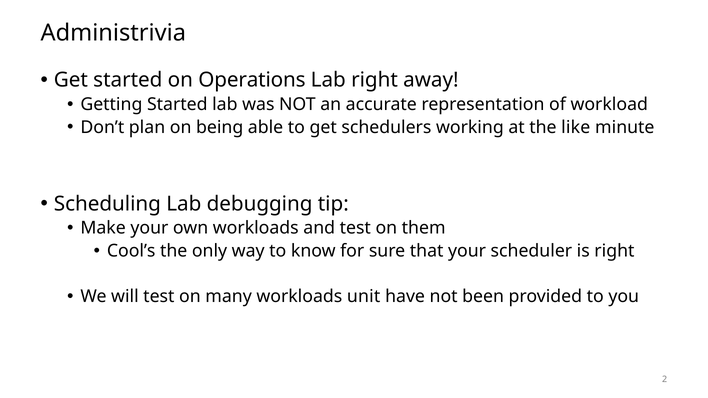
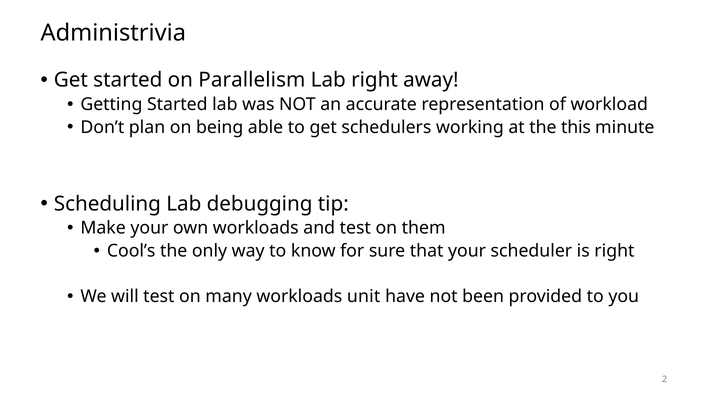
Operations: Operations -> Parallelism
like: like -> this
